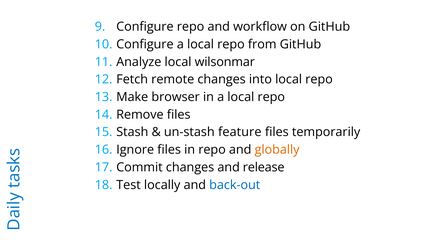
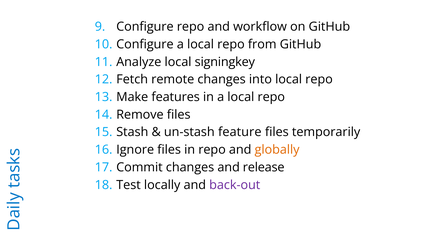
wilsonmar: wilsonmar -> signingkey
browser: browser -> features
back-out colour: blue -> purple
